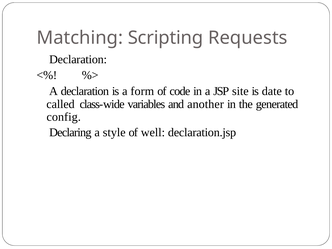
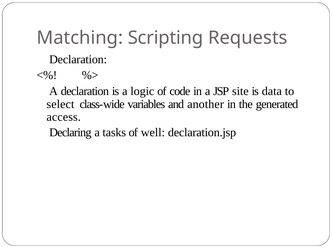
form: form -> logic
date: date -> data
called: called -> select
config: config -> access
style: style -> tasks
